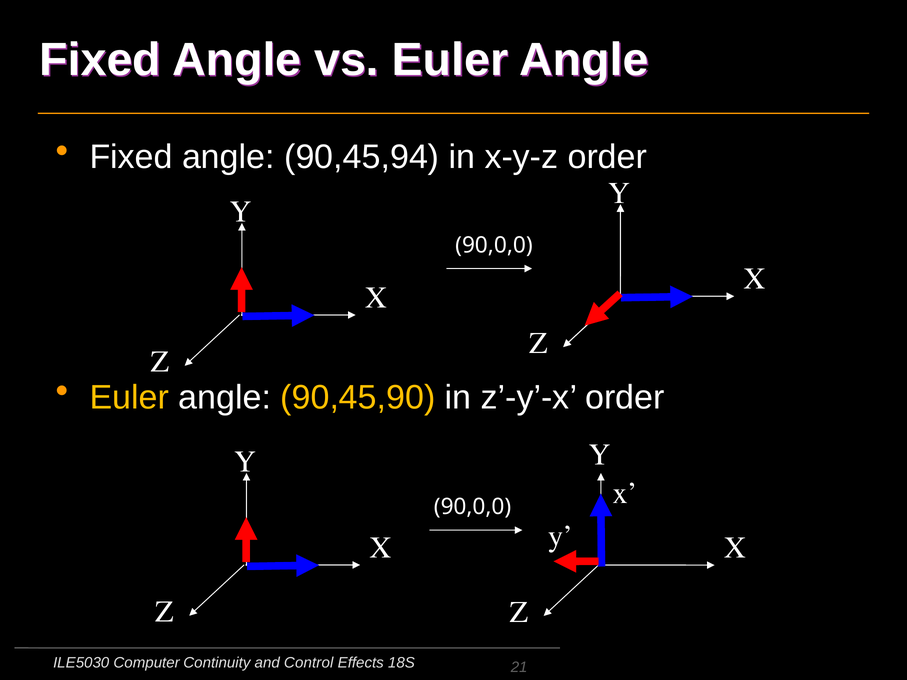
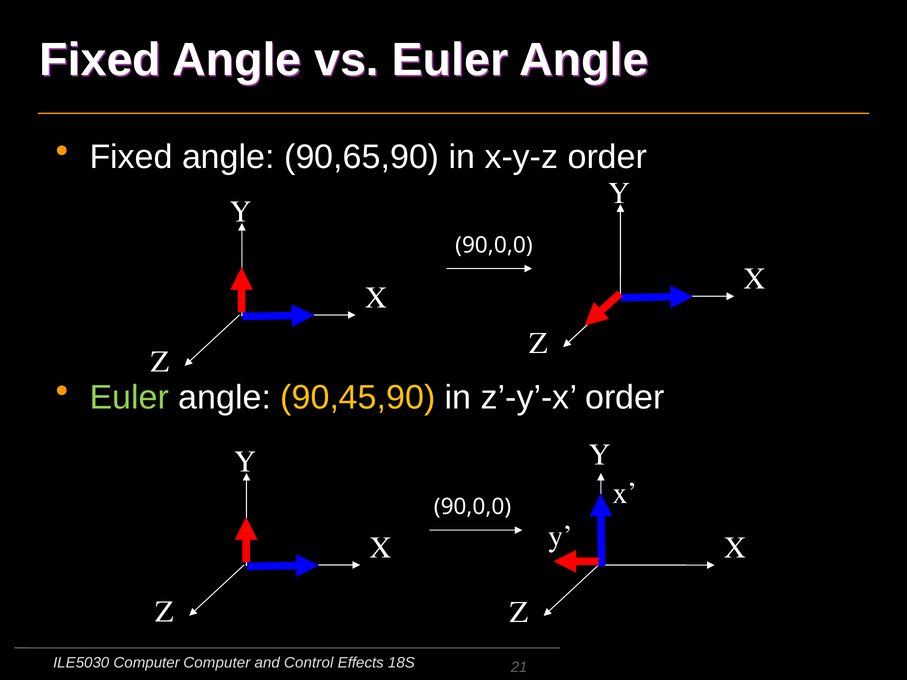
90,45,94: 90,45,94 -> 90,65,90
Euler at (129, 397) colour: yellow -> light green
Computer Continuity: Continuity -> Computer
